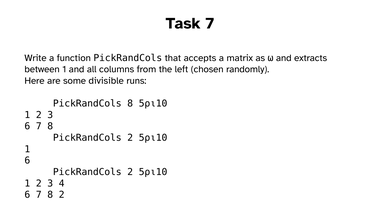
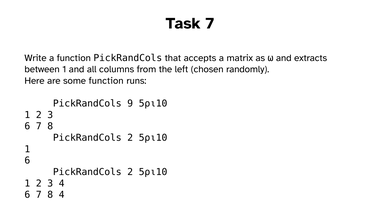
some divisible: divisible -> function
PickRandCols 8: 8 -> 9
8 2: 2 -> 4
